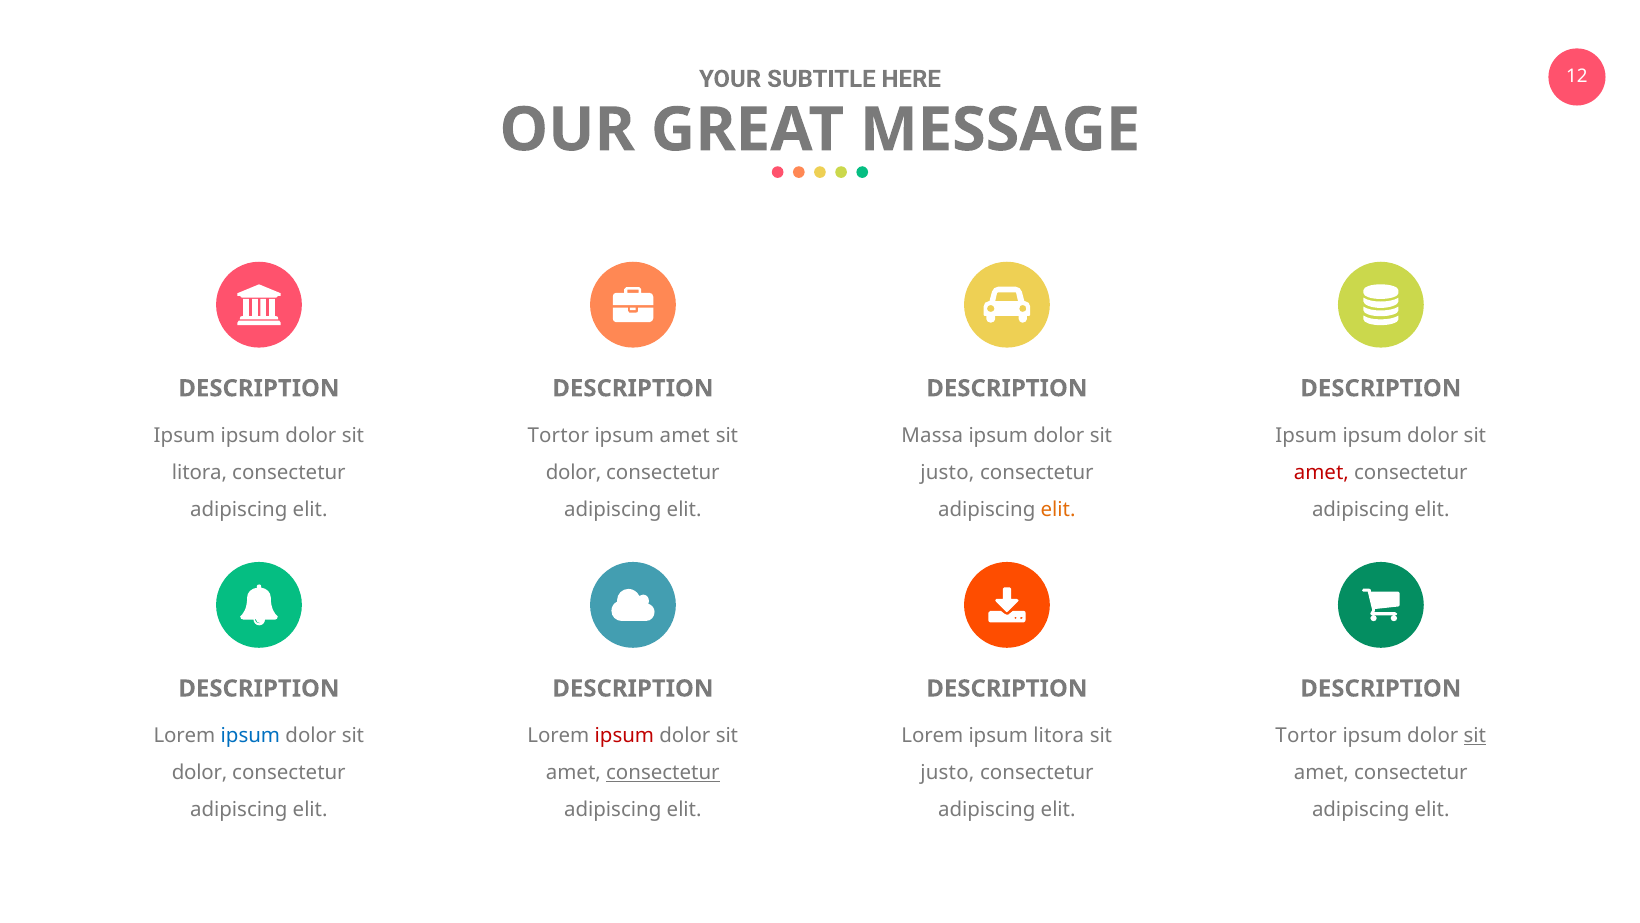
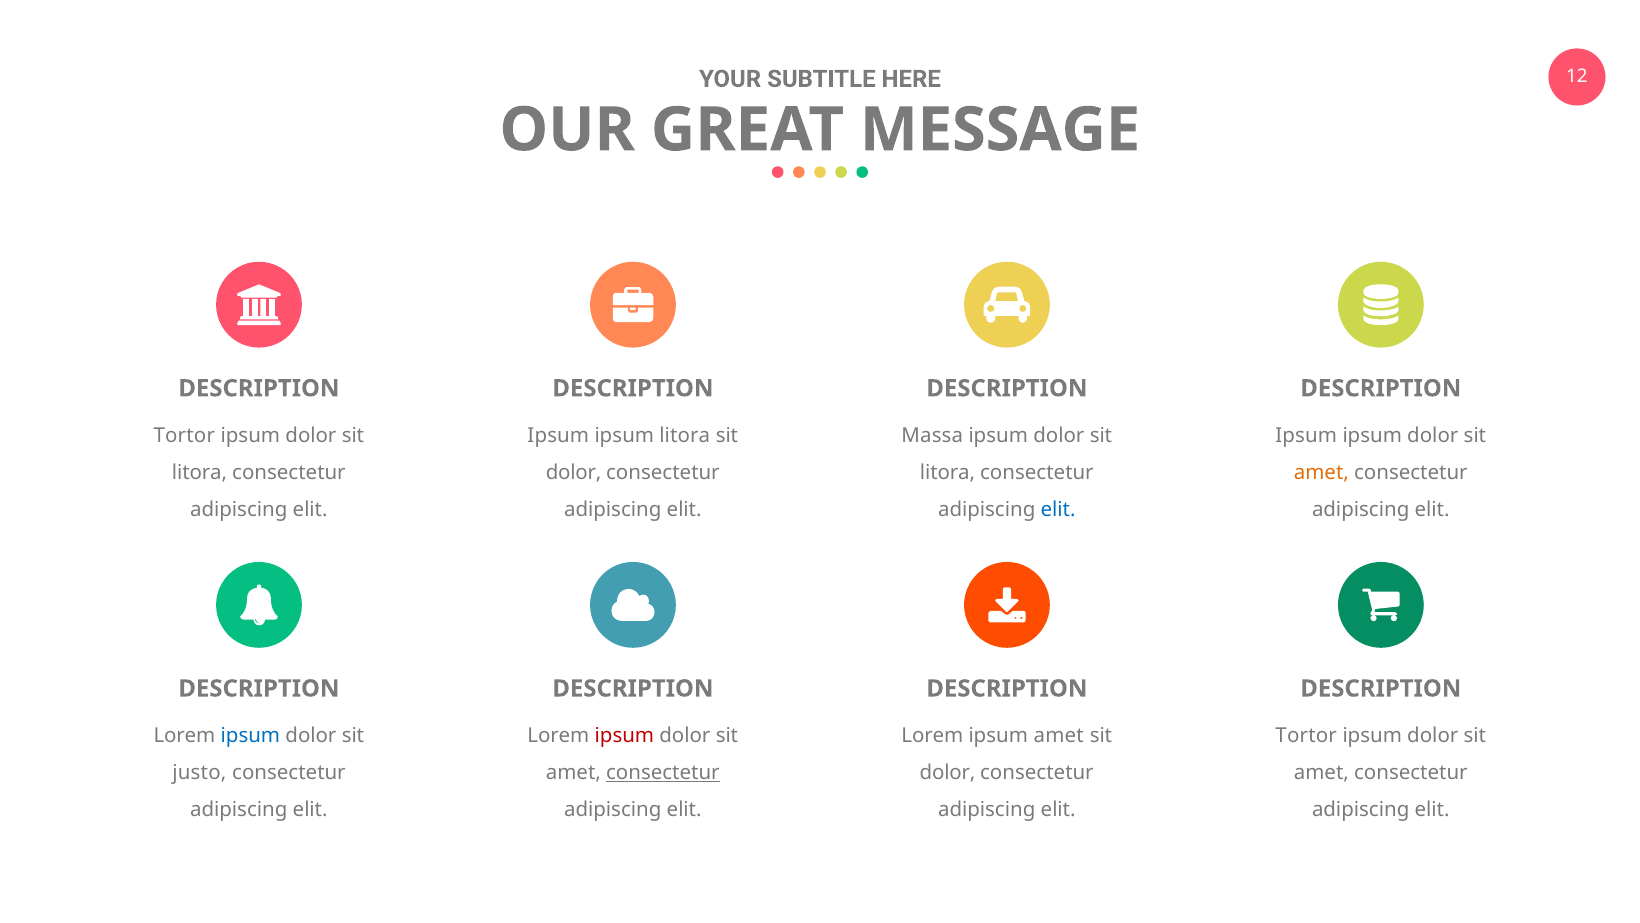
Ipsum at (184, 436): Ipsum -> Tortor
Tortor at (558, 436): Tortor -> Ipsum
ipsum amet: amet -> litora
justo at (947, 472): justo -> litora
amet at (1321, 472) colour: red -> orange
elit at (1058, 509) colour: orange -> blue
ipsum litora: litora -> amet
sit at (1475, 736) underline: present -> none
dolor at (200, 772): dolor -> justo
justo at (947, 772): justo -> dolor
